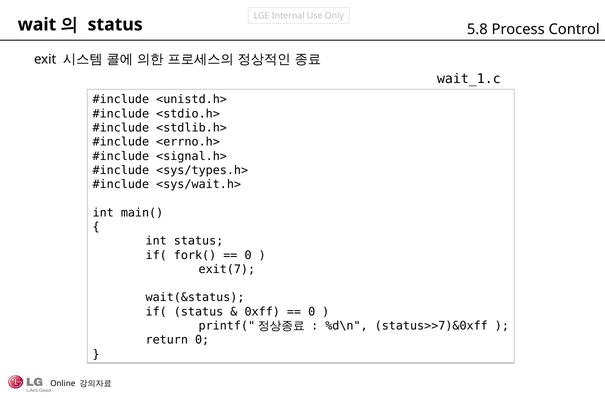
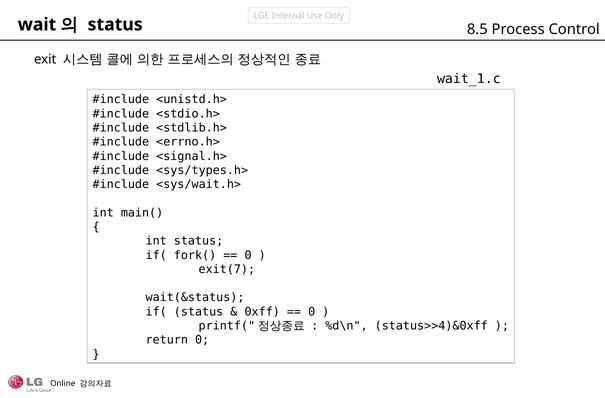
5.8: 5.8 -> 8.5
status>>7)&0xff: status>>7)&0xff -> status>>4)&0xff
